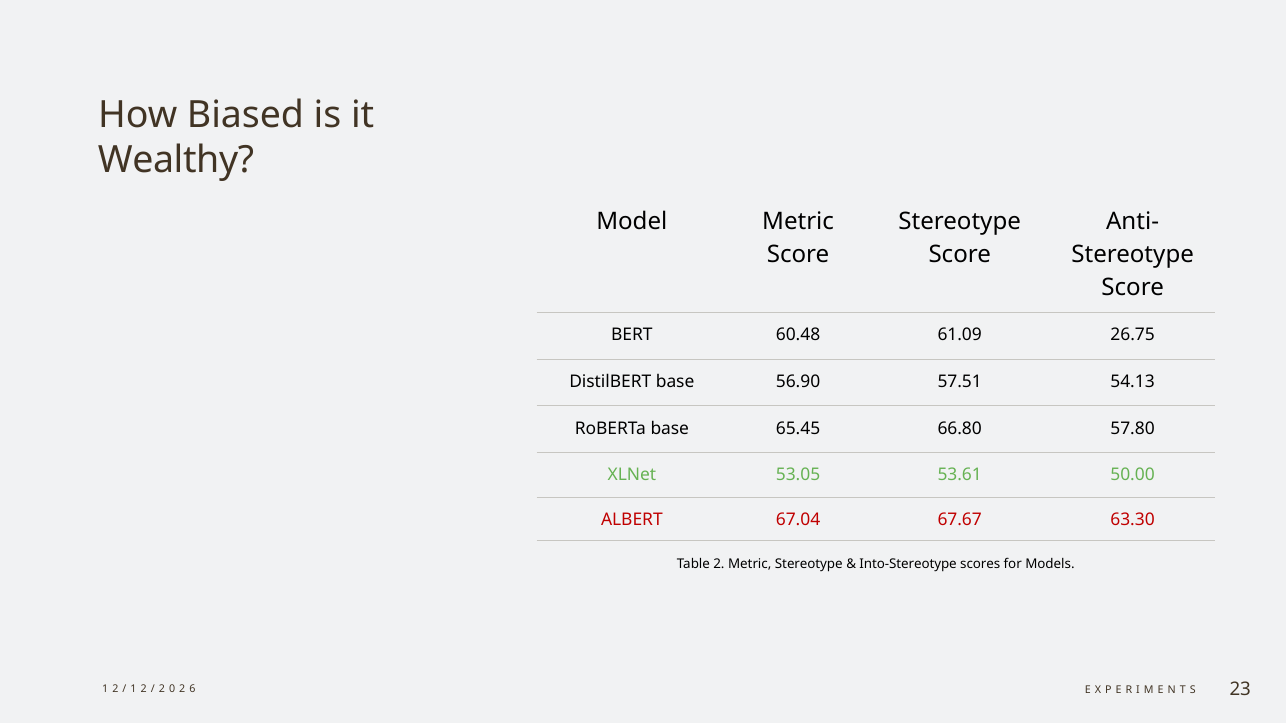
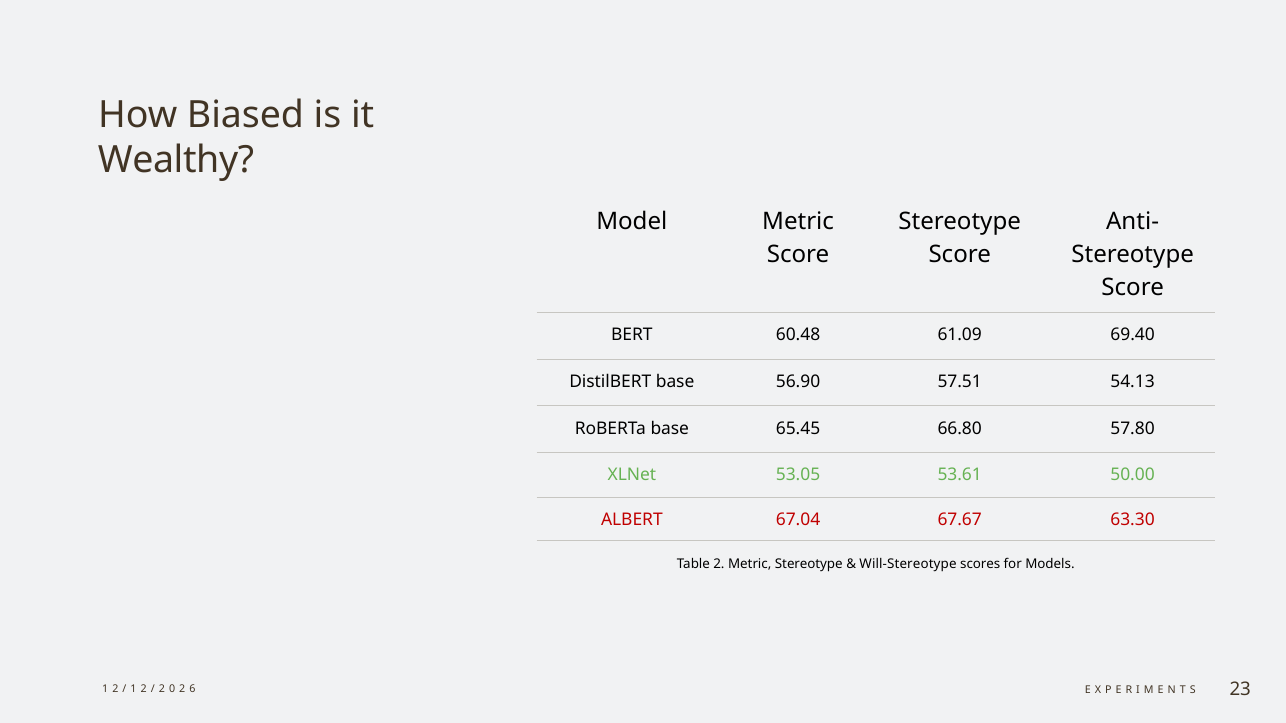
26.75: 26.75 -> 69.40
Into-Stereotype: Into-Stereotype -> Will-Stereotype
